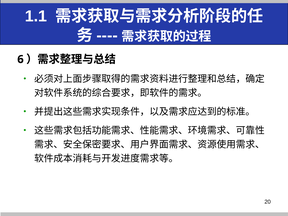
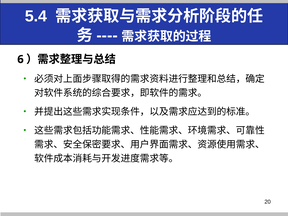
1.1: 1.1 -> 5.4
